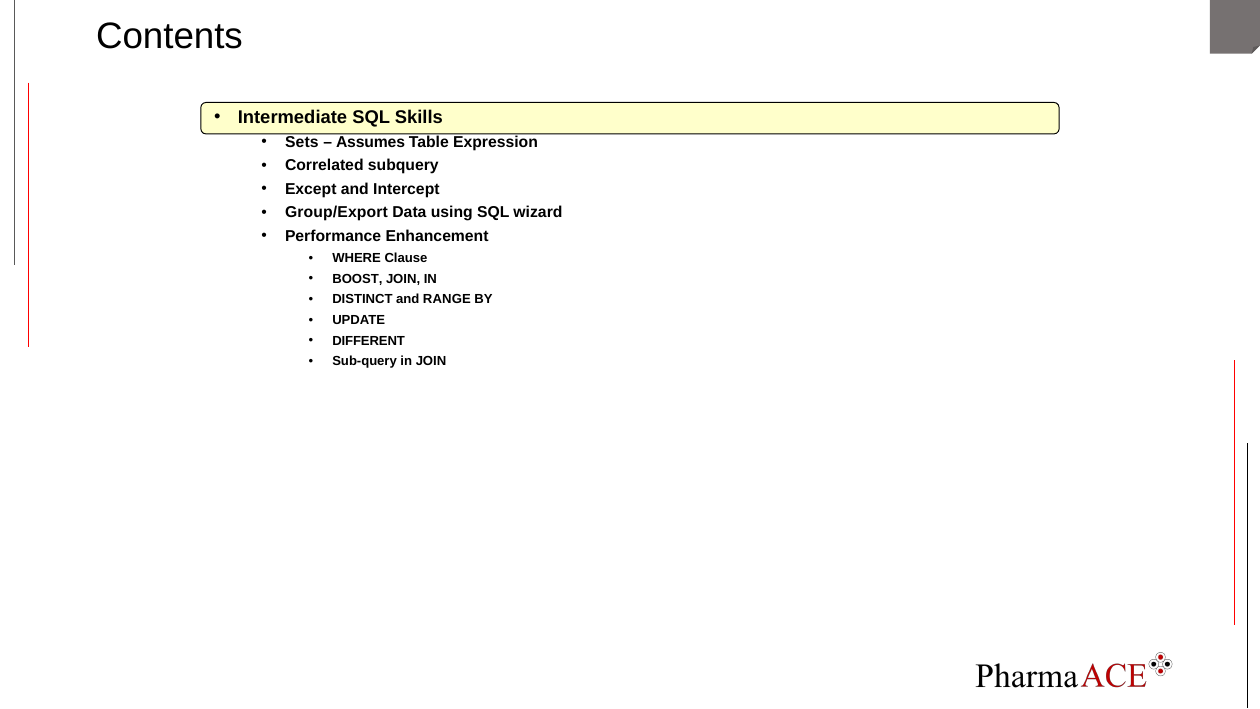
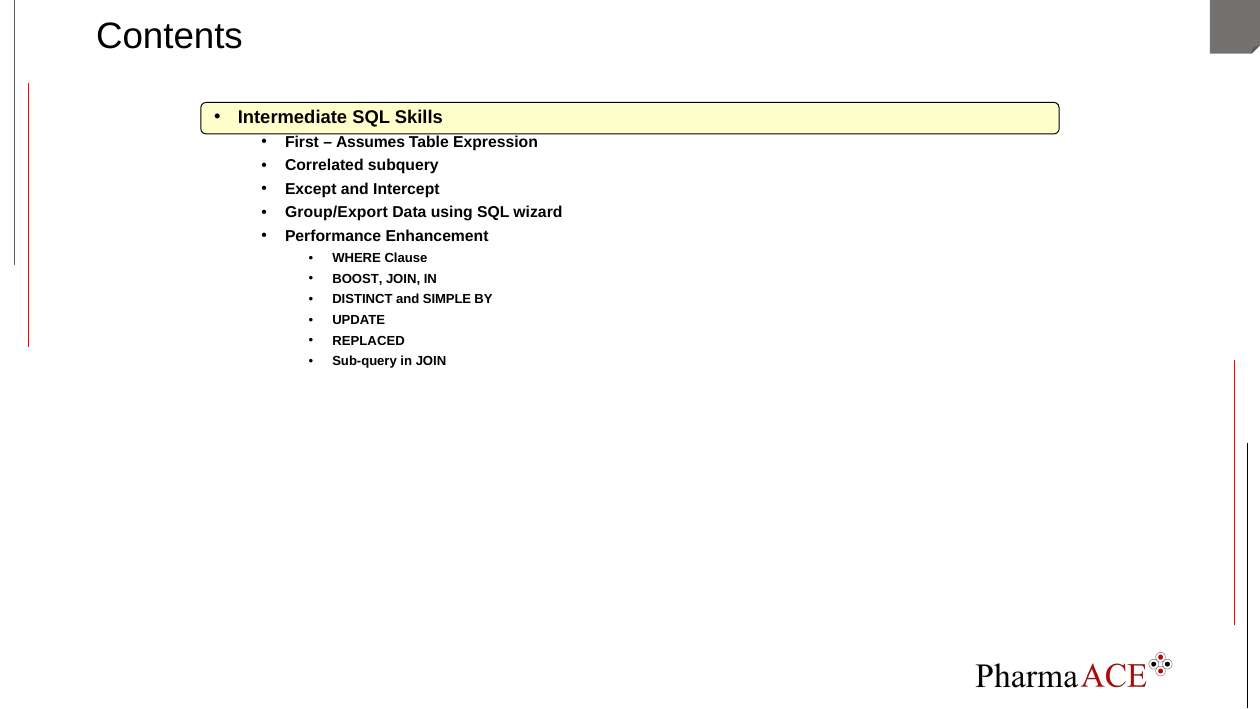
Sets: Sets -> First
RANGE: RANGE -> SIMPLE
DIFFERENT: DIFFERENT -> REPLACED
